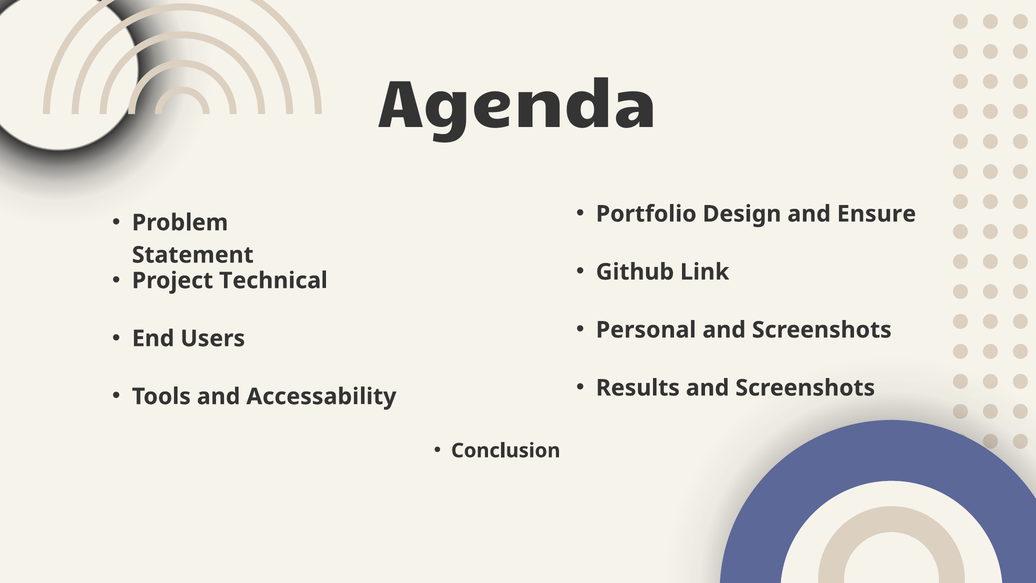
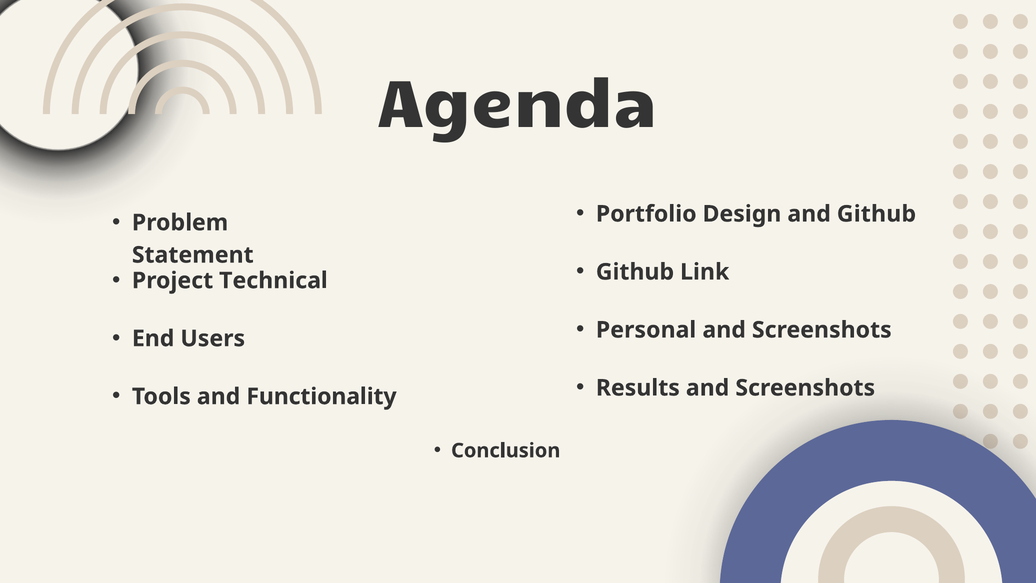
and Ensure: Ensure -> Github
Accessability: Accessability -> Functionality
